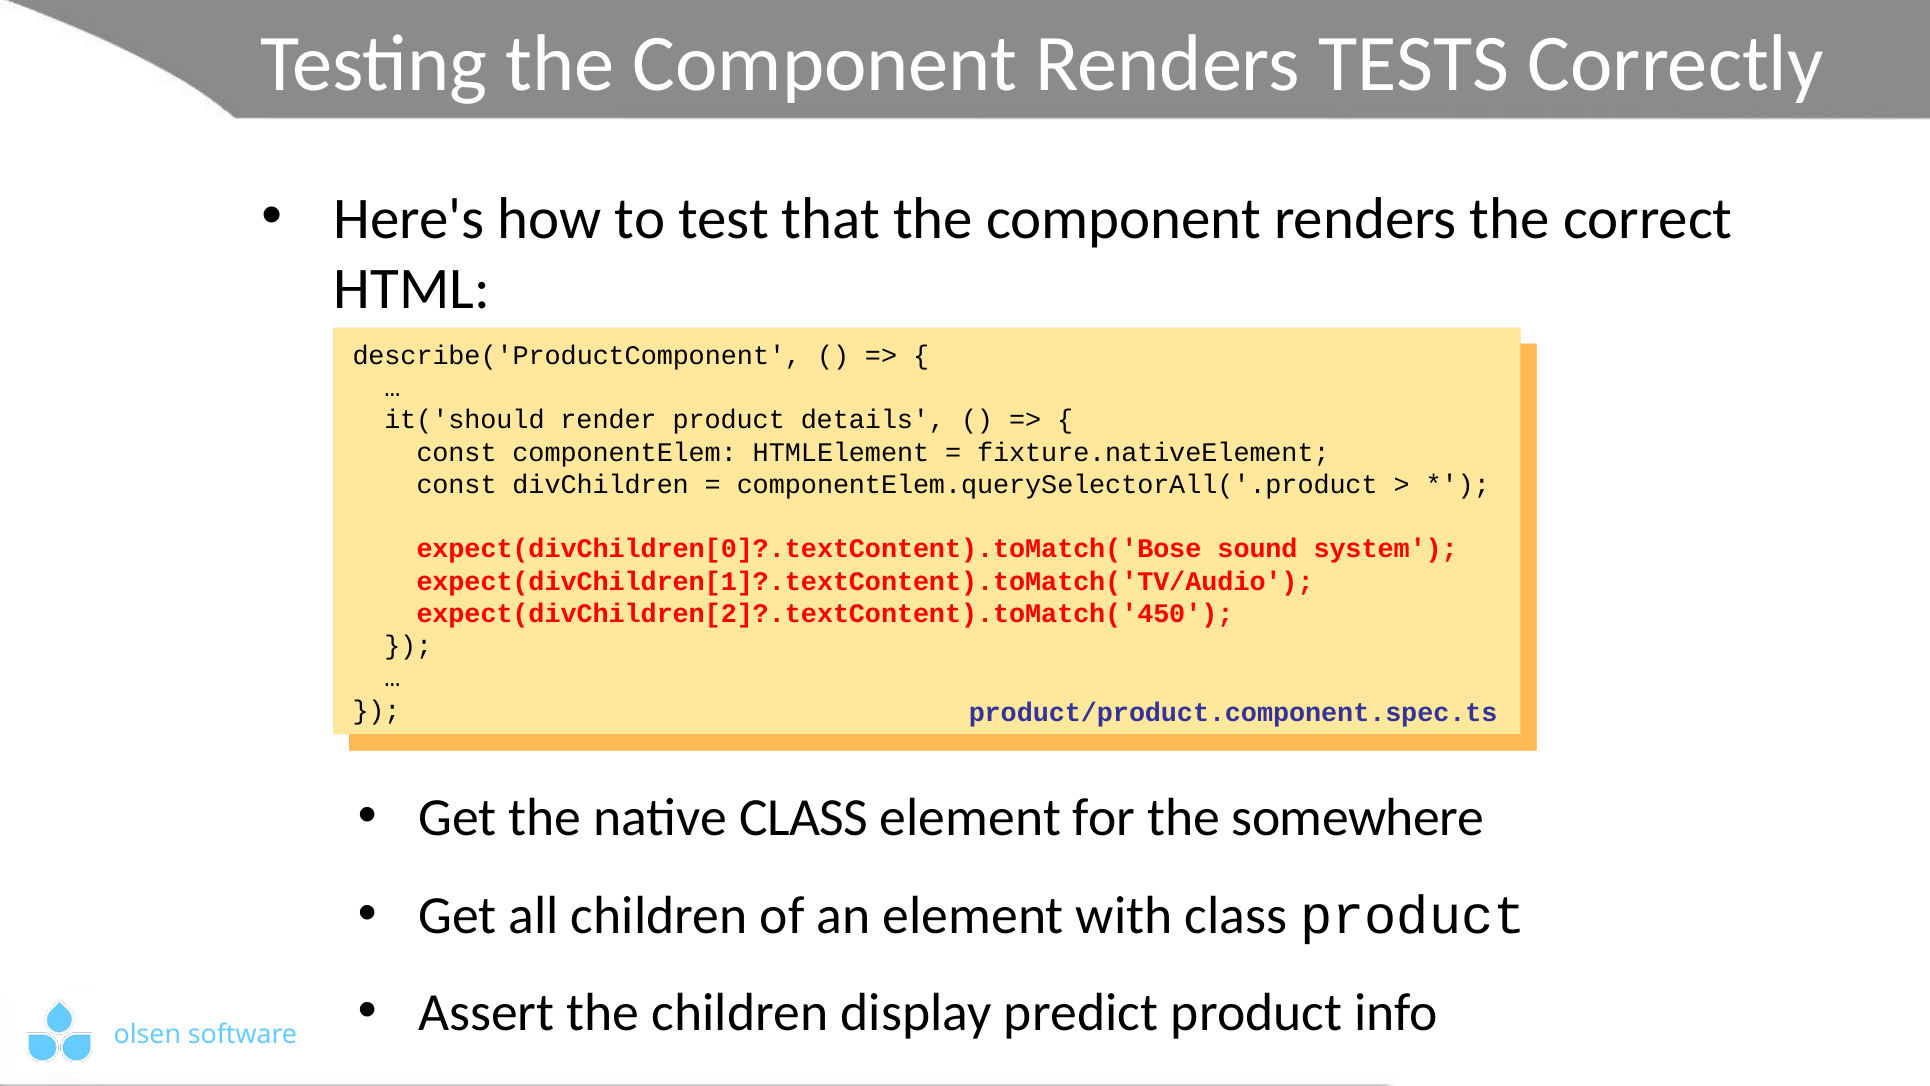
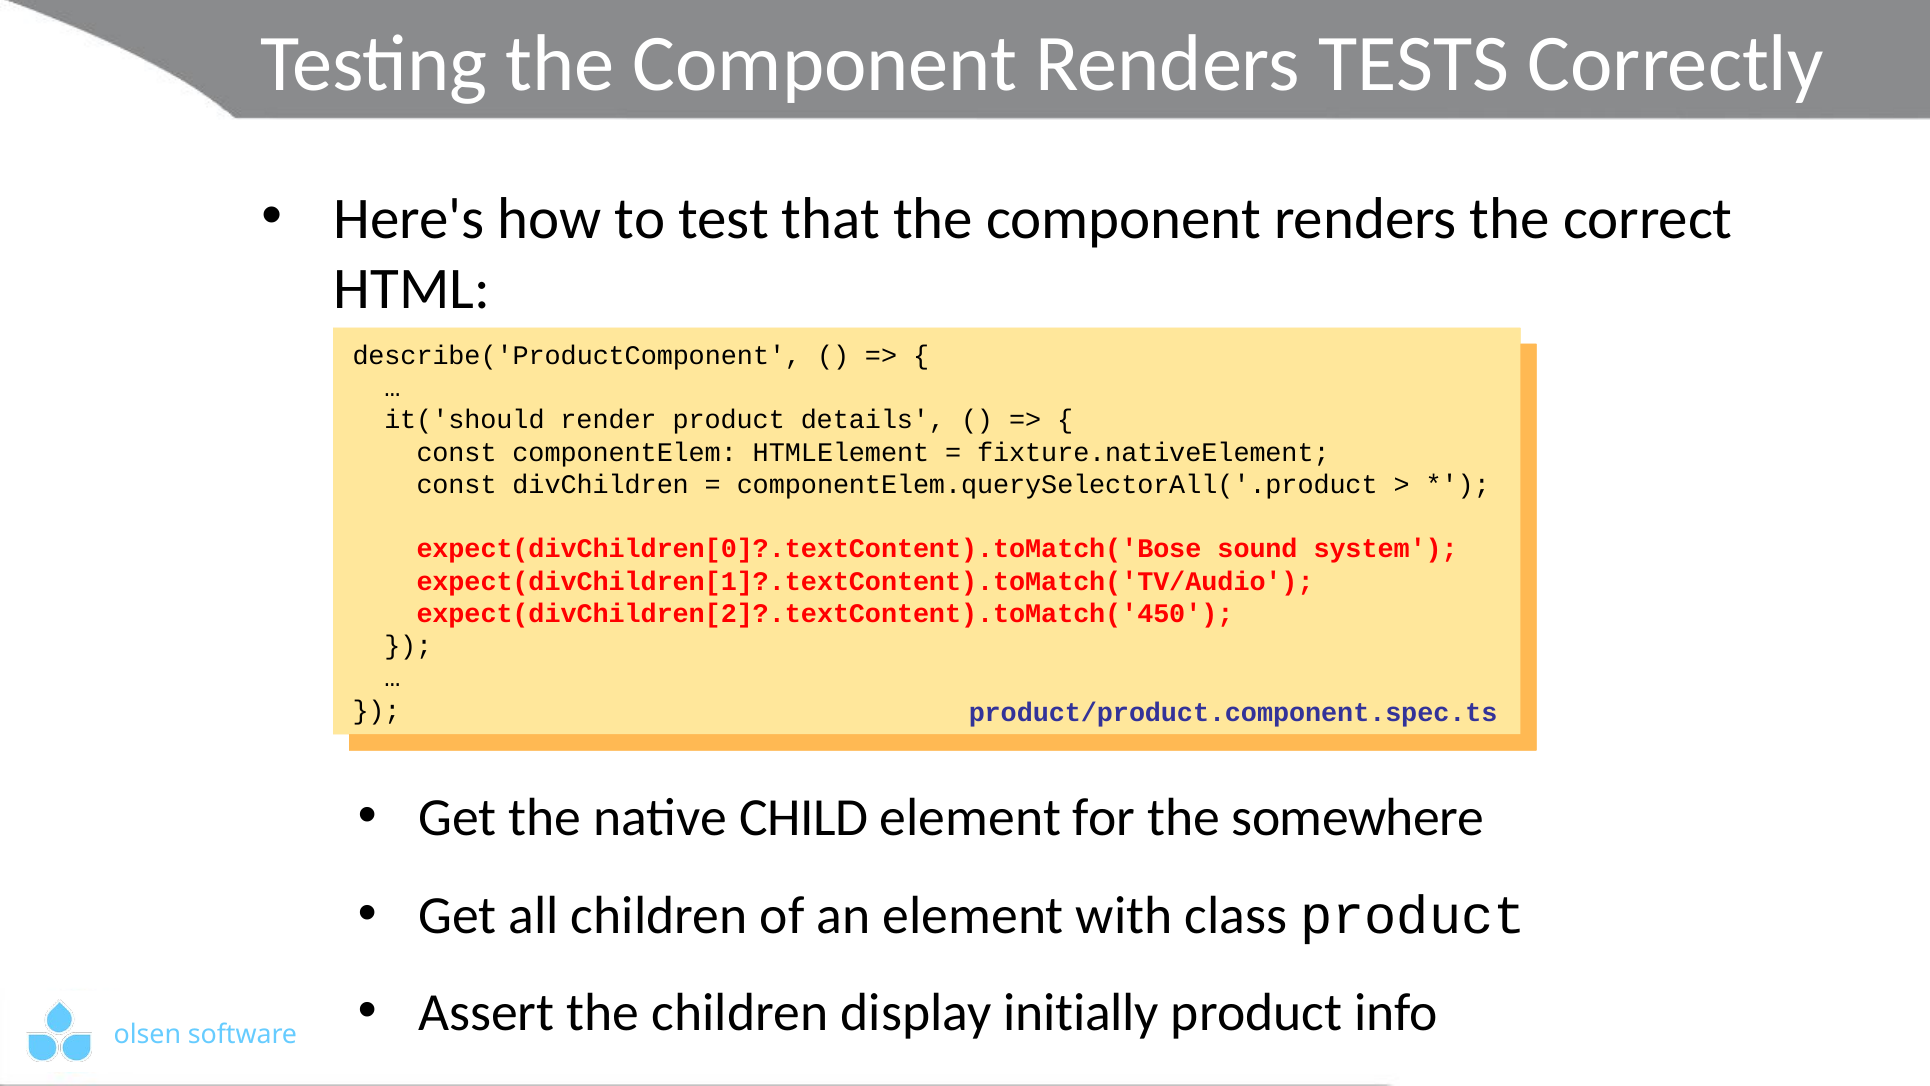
native CLASS: CLASS -> CHILD
predict: predict -> initially
